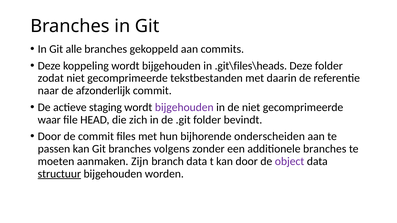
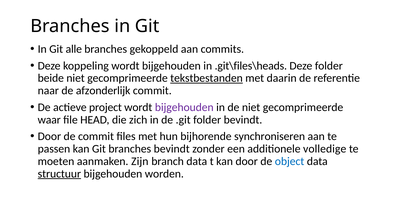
zodat: zodat -> beide
tekstbestanden underline: none -> present
staging: staging -> project
onderscheiden: onderscheiden -> synchroniseren
branches volgens: volgens -> bevindt
additionele branches: branches -> volledige
object colour: purple -> blue
